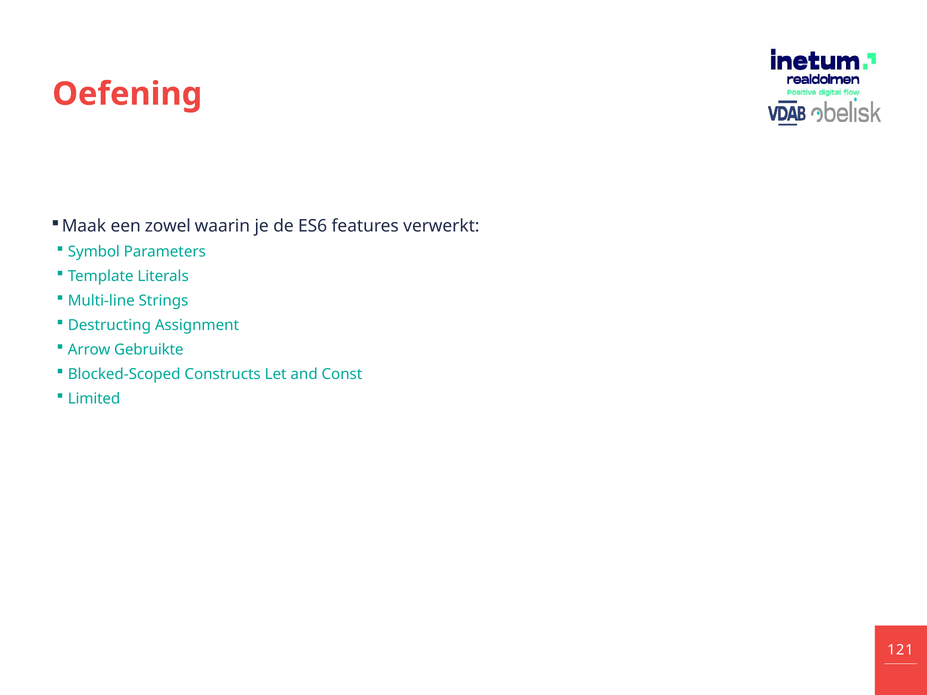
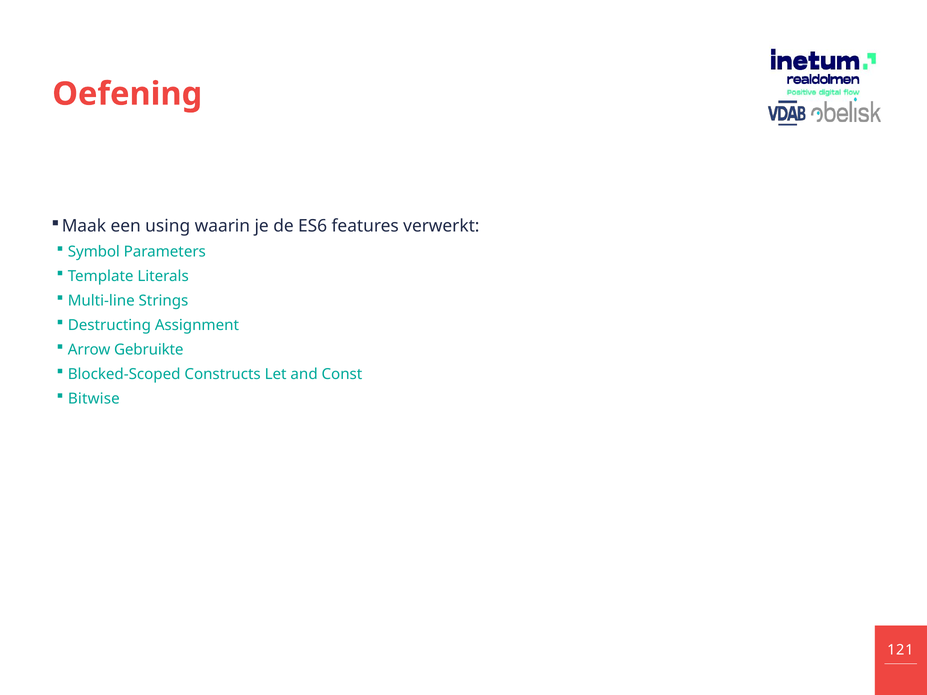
zowel: zowel -> using
Limited: Limited -> Bitwise
